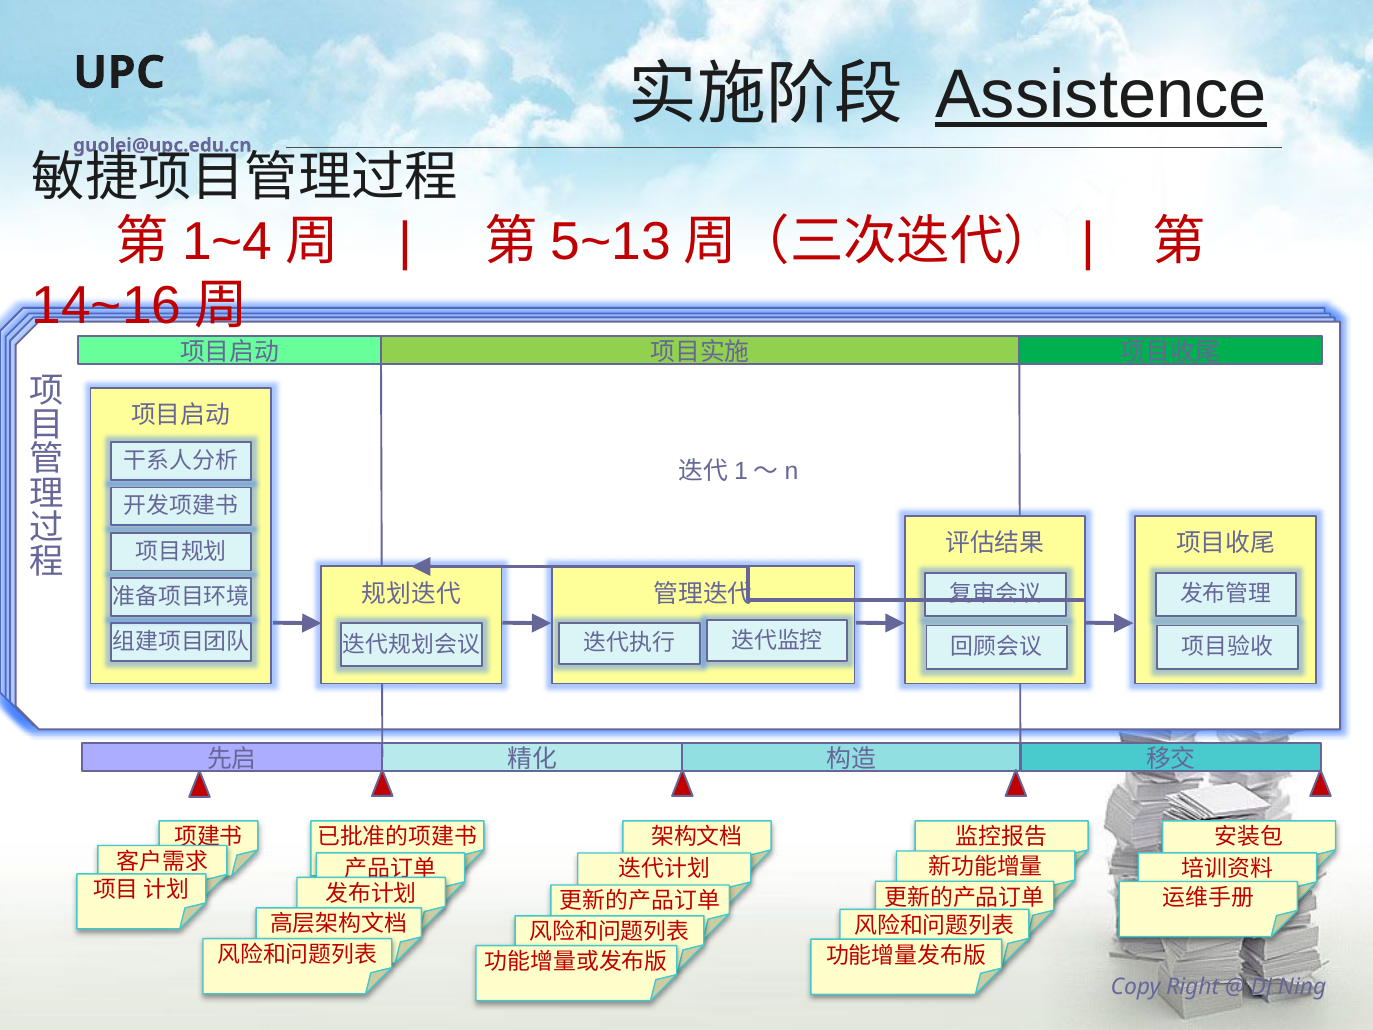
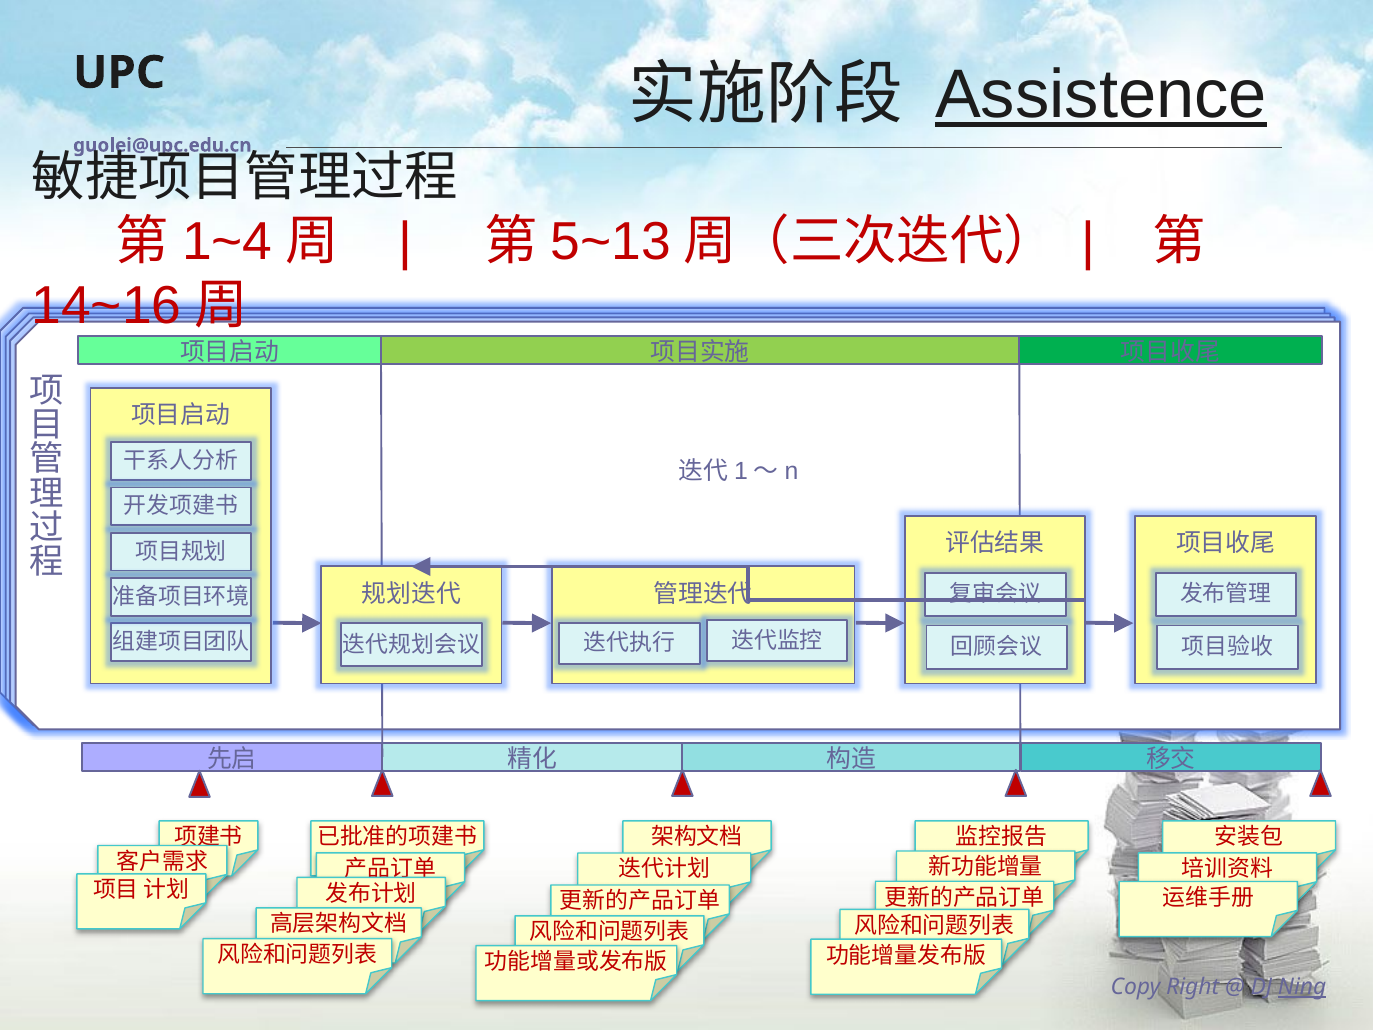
Ning underline: none -> present
